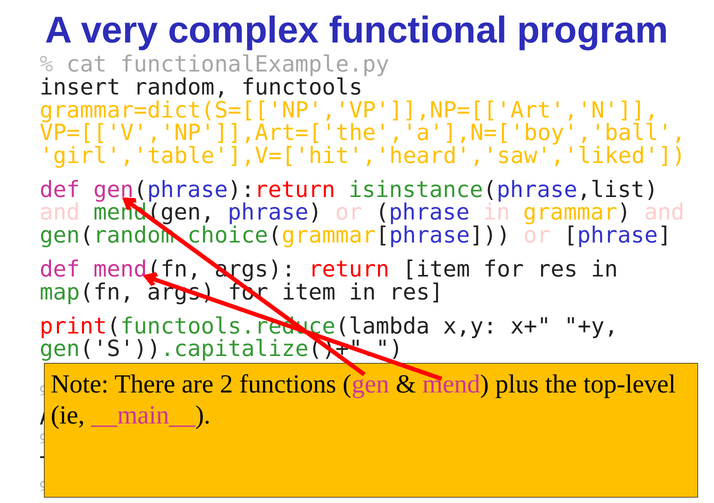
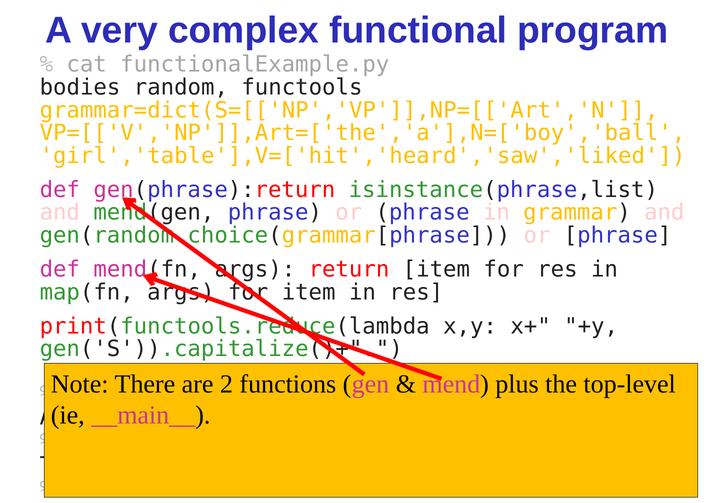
insert: insert -> bodies
